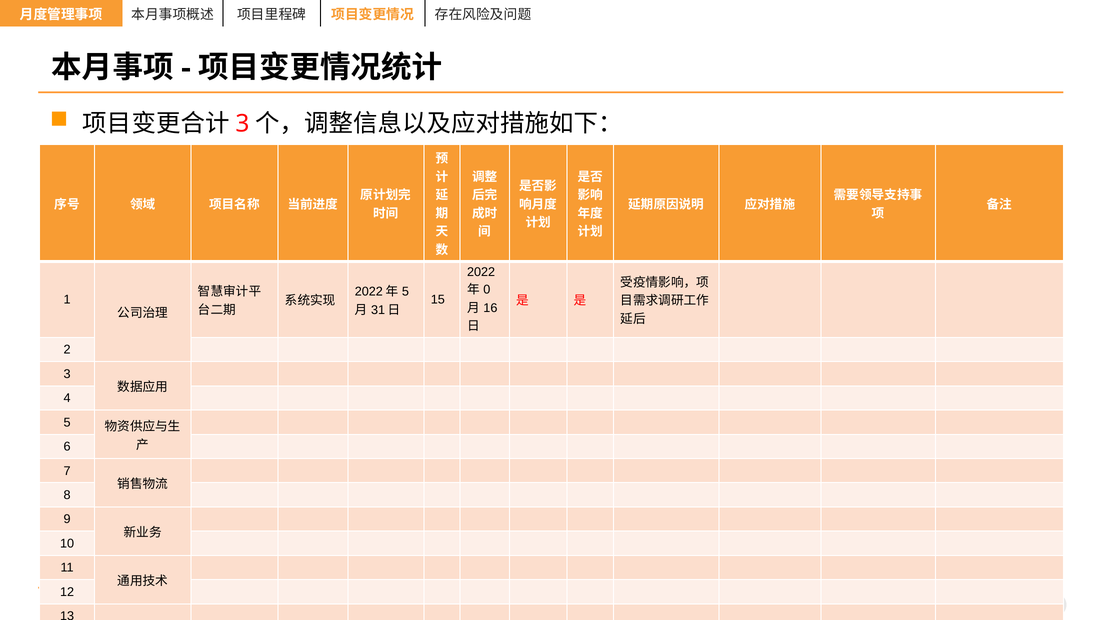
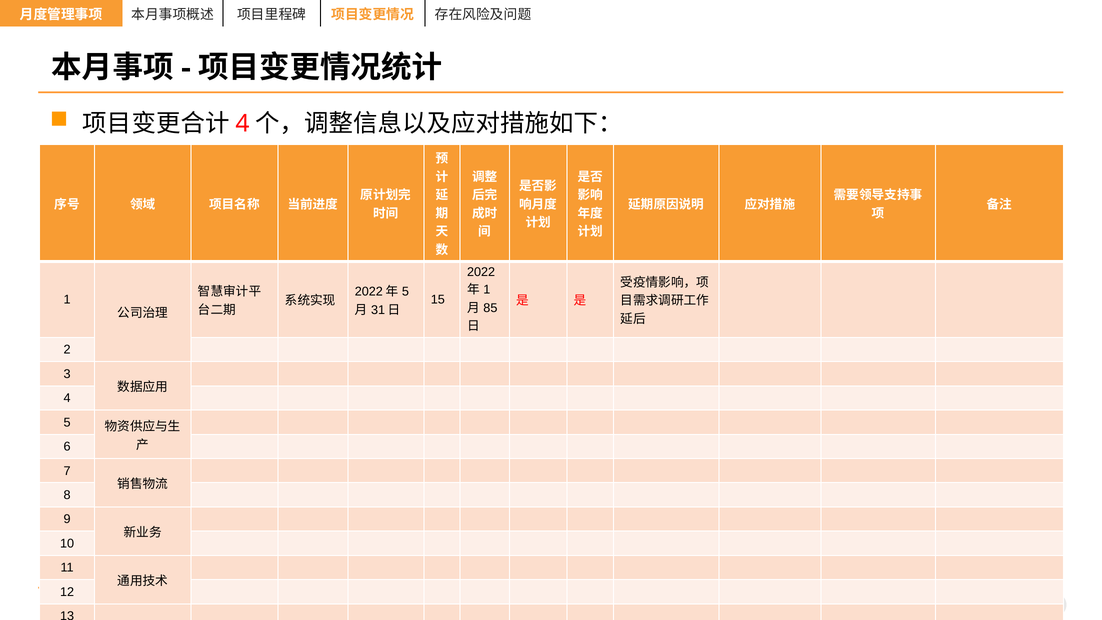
3 at (242, 124): 3 -> 4
0 at (487, 289): 0 -> 1
16: 16 -> 85
